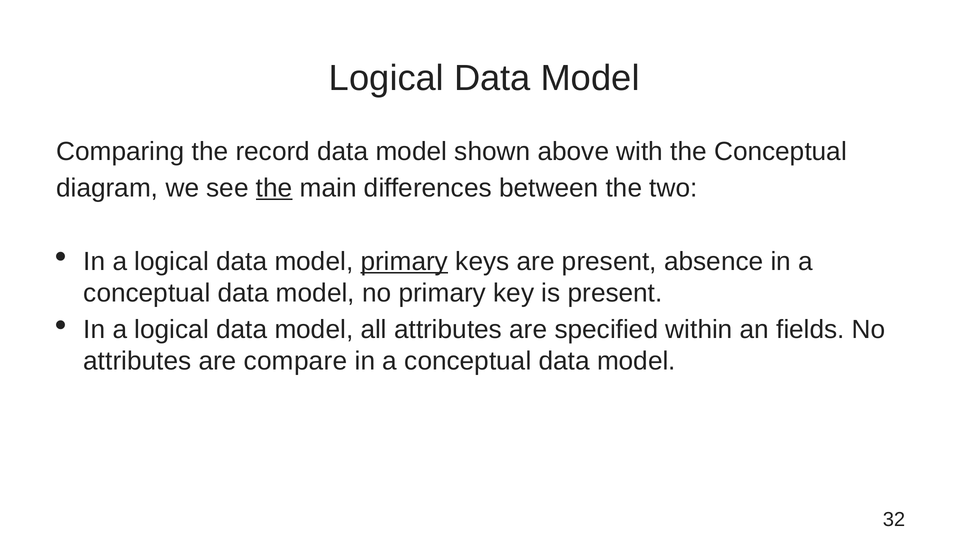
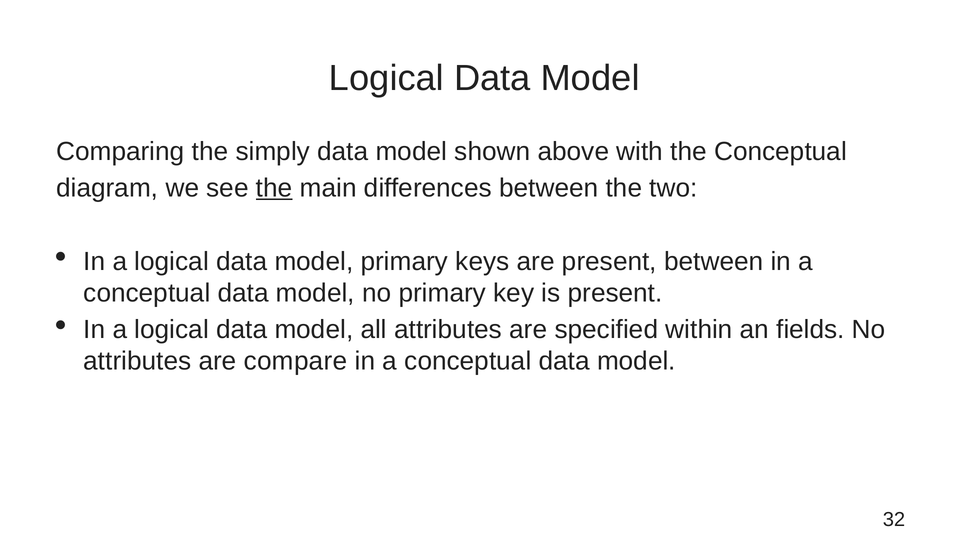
record: record -> simply
primary at (404, 262) underline: present -> none
present absence: absence -> between
